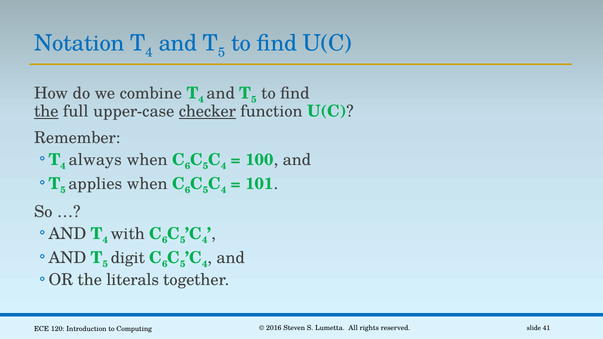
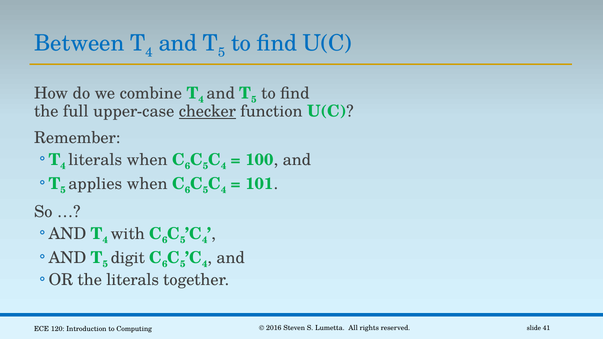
Notation: Notation -> Between
the at (46, 112) underline: present -> none
always at (95, 160): always -> literals
